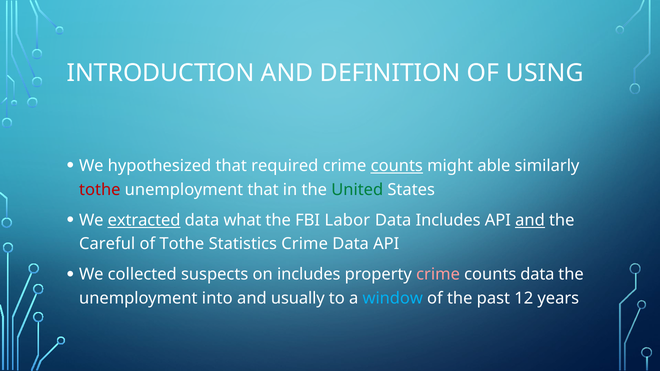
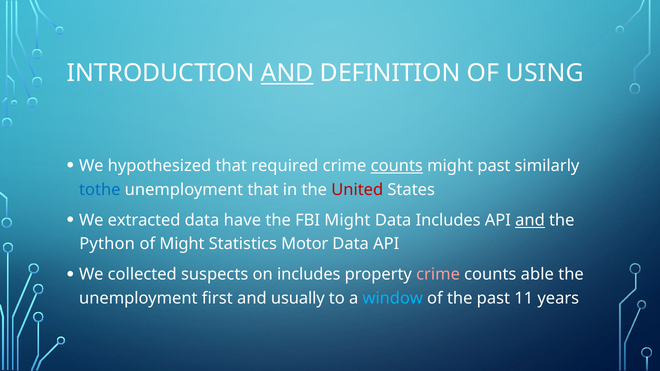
AND at (287, 73) underline: none -> present
might able: able -> past
tothe at (100, 190) colour: red -> blue
United colour: green -> red
extracted underline: present -> none
what: what -> have
FBI Labor: Labor -> Might
Careful: Careful -> Python
of Tothe: Tothe -> Might
Statistics Crime: Crime -> Motor
counts data: data -> able
into: into -> first
12: 12 -> 11
